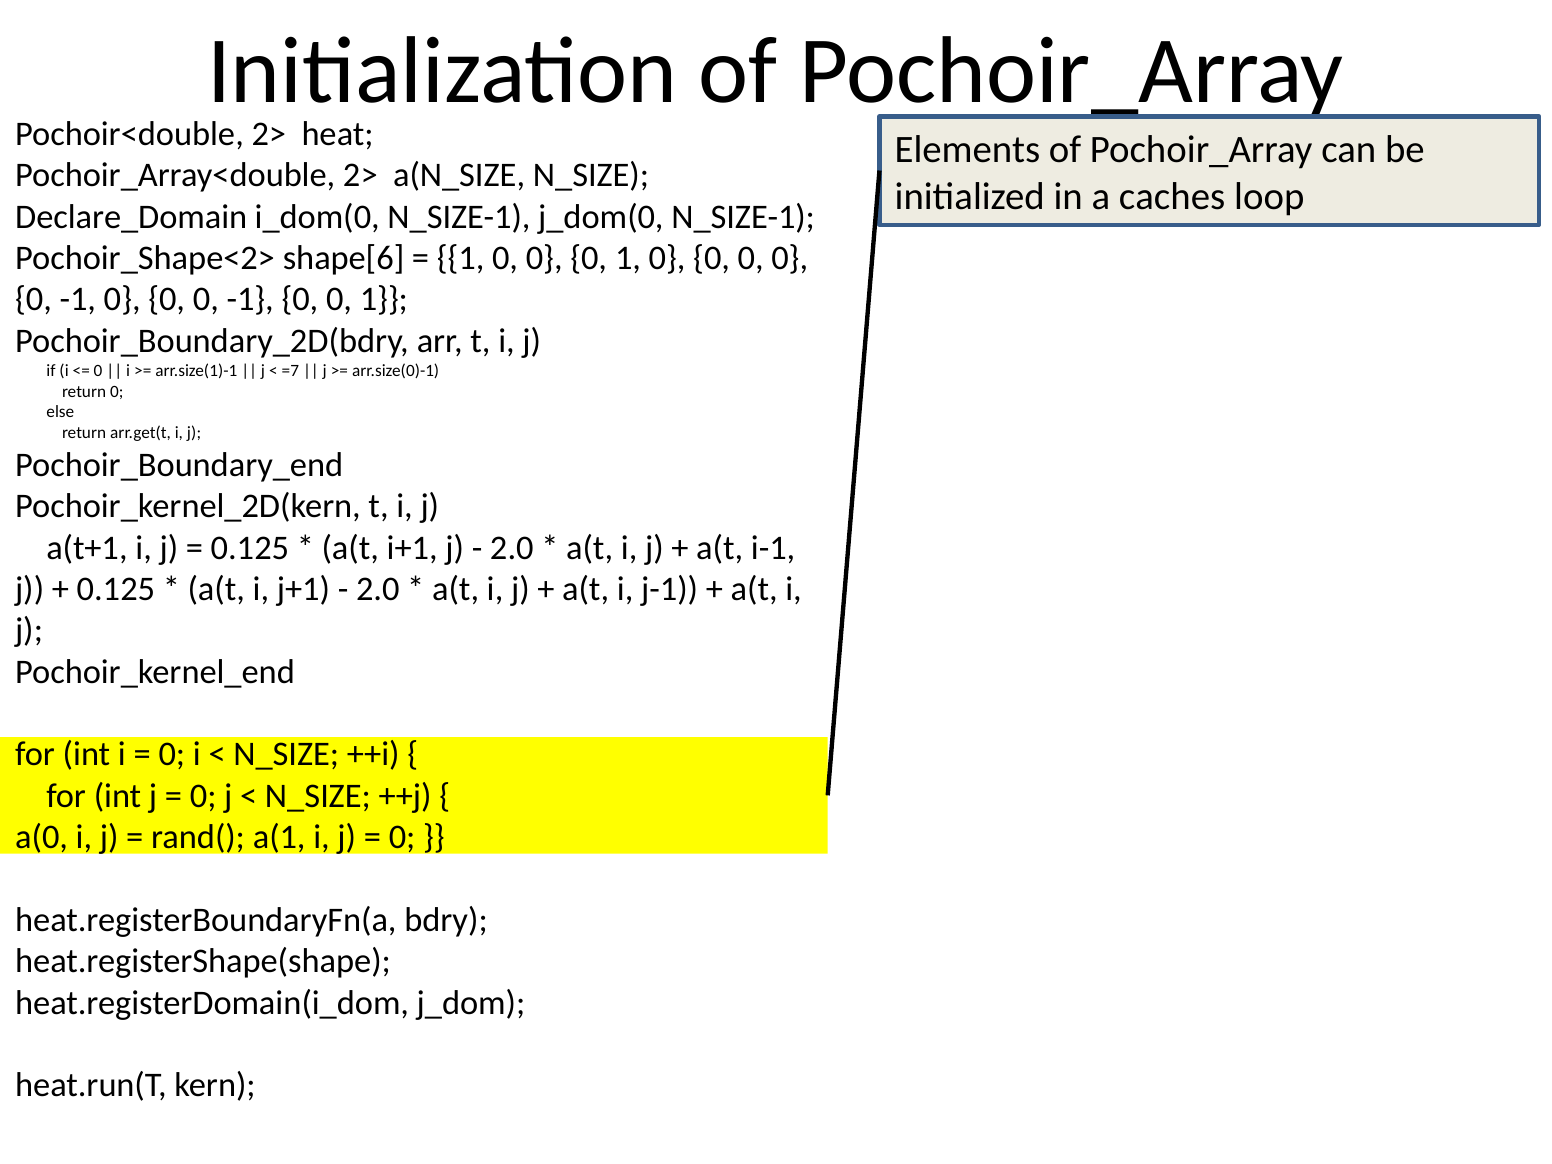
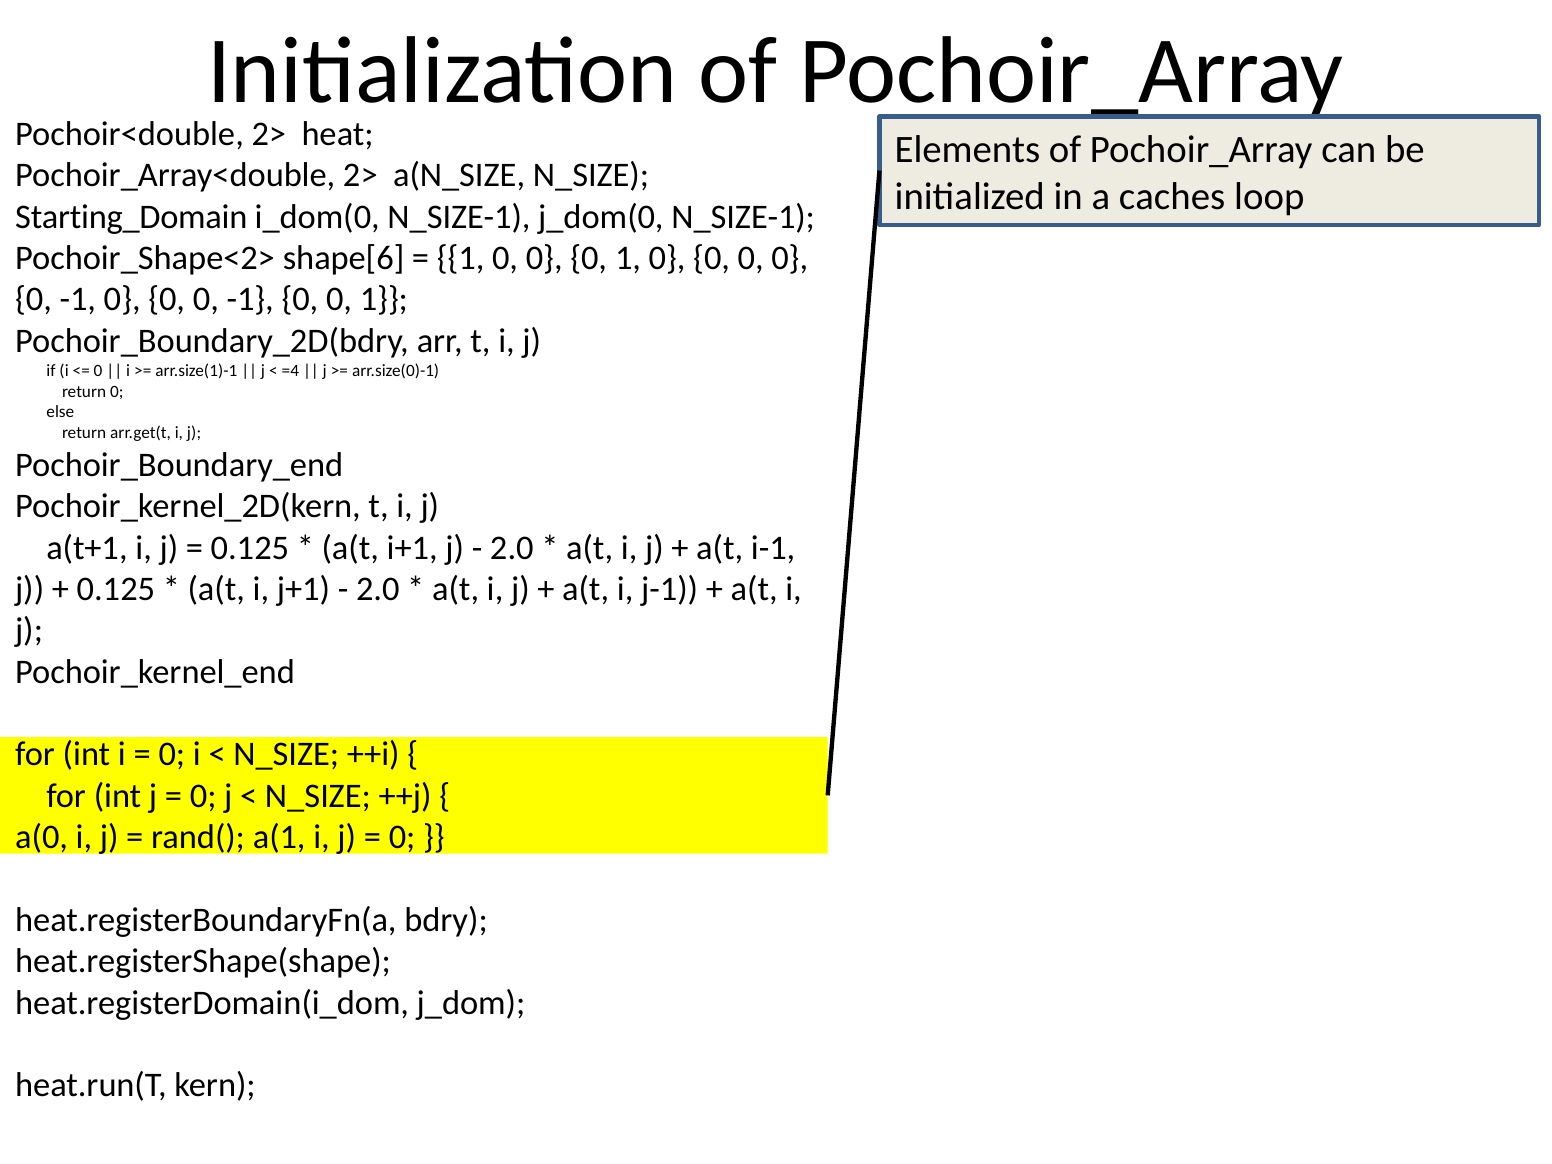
Declare_Domain: Declare_Domain -> Starting_Domain
=7: =7 -> =4
